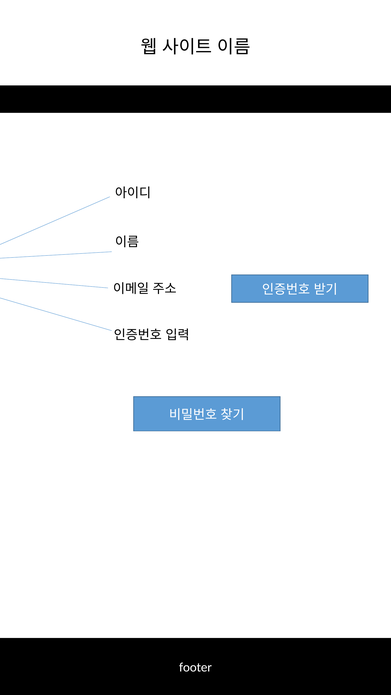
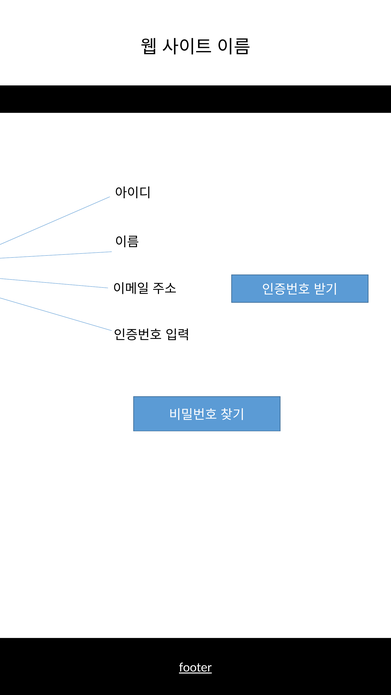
footer underline: none -> present
